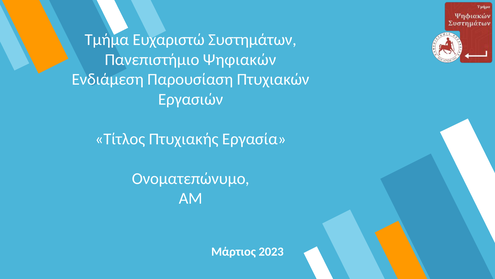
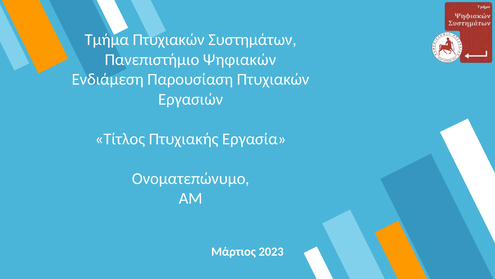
Τμήμα Ευχαριστώ: Ευχαριστώ -> Πτυχιακών
